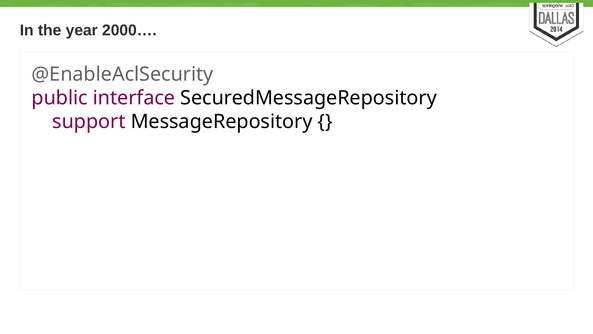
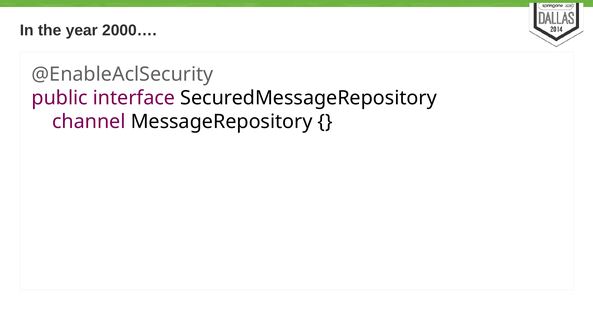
support: support -> channel
